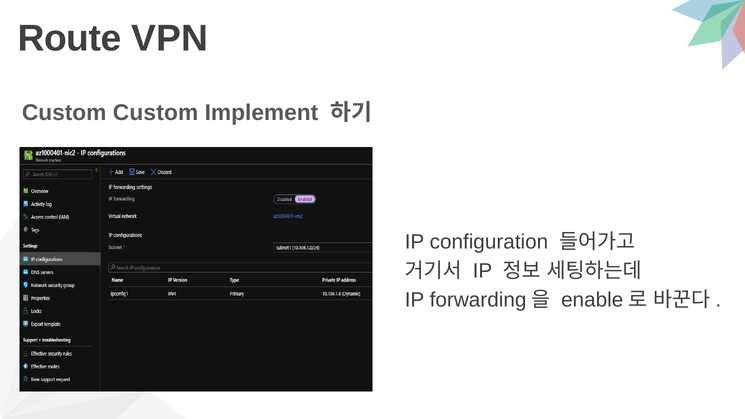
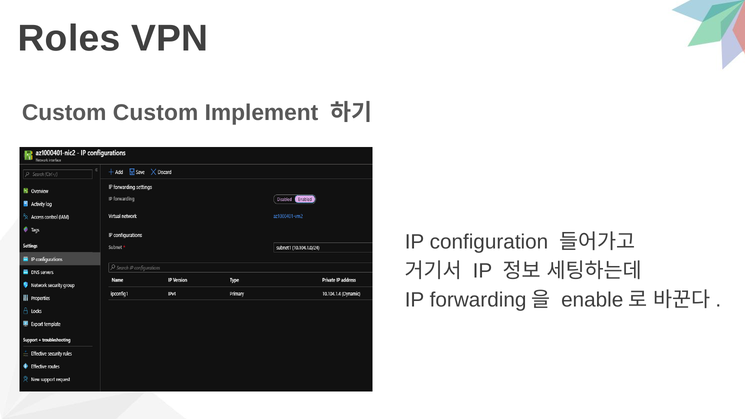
Route: Route -> Roles
